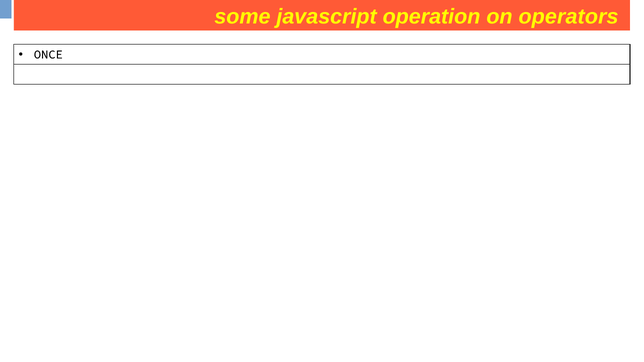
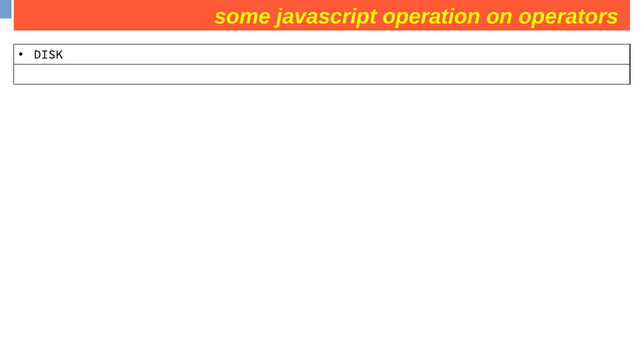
ONCE: ONCE -> DISK
